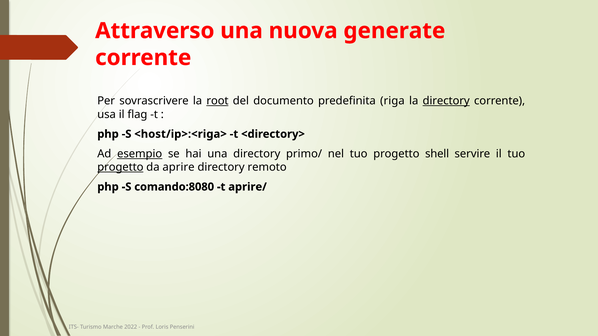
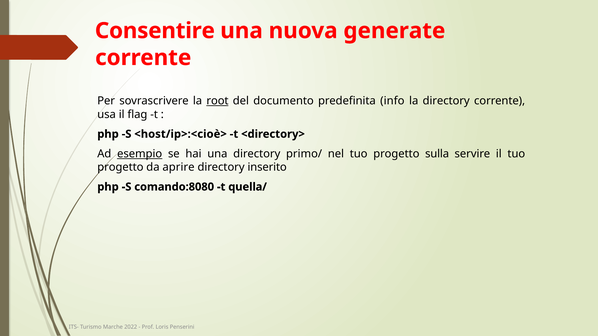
Attraverso: Attraverso -> Consentire
riga: riga -> info
directory at (446, 101) underline: present -> none
<host/ip>:<riga>: <host/ip>:<riga> -> <host/ip>:<cioè>
shell: shell -> sulla
progetto at (120, 167) underline: present -> none
remoto: remoto -> inserito
aprire/: aprire/ -> quella/
